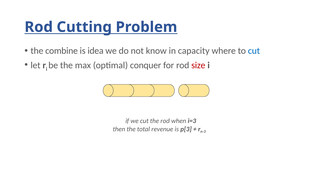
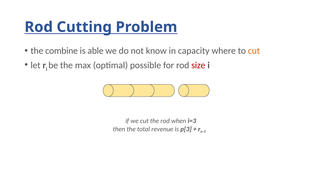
idea: idea -> able
cut at (254, 51) colour: blue -> orange
conquer: conquer -> possible
